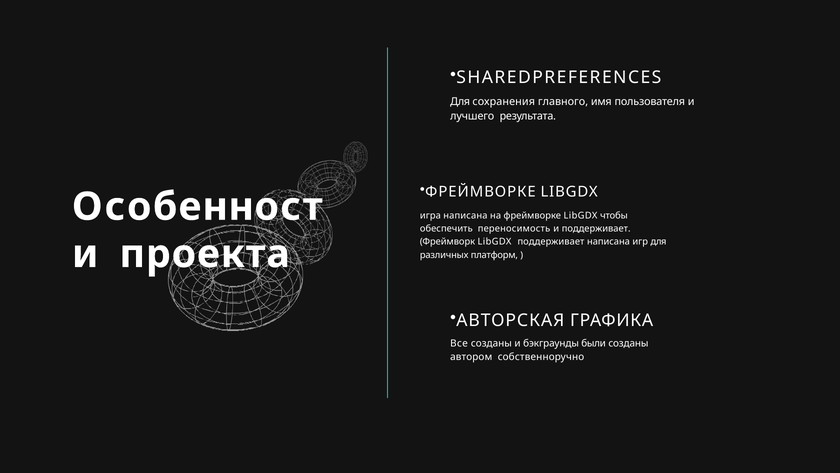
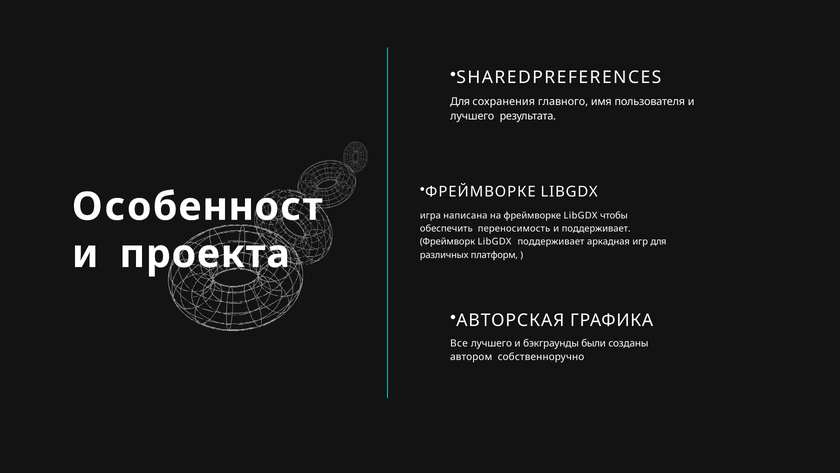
поддерживает написана: написана -> аркадная
Все созданы: созданы -> лучшего
